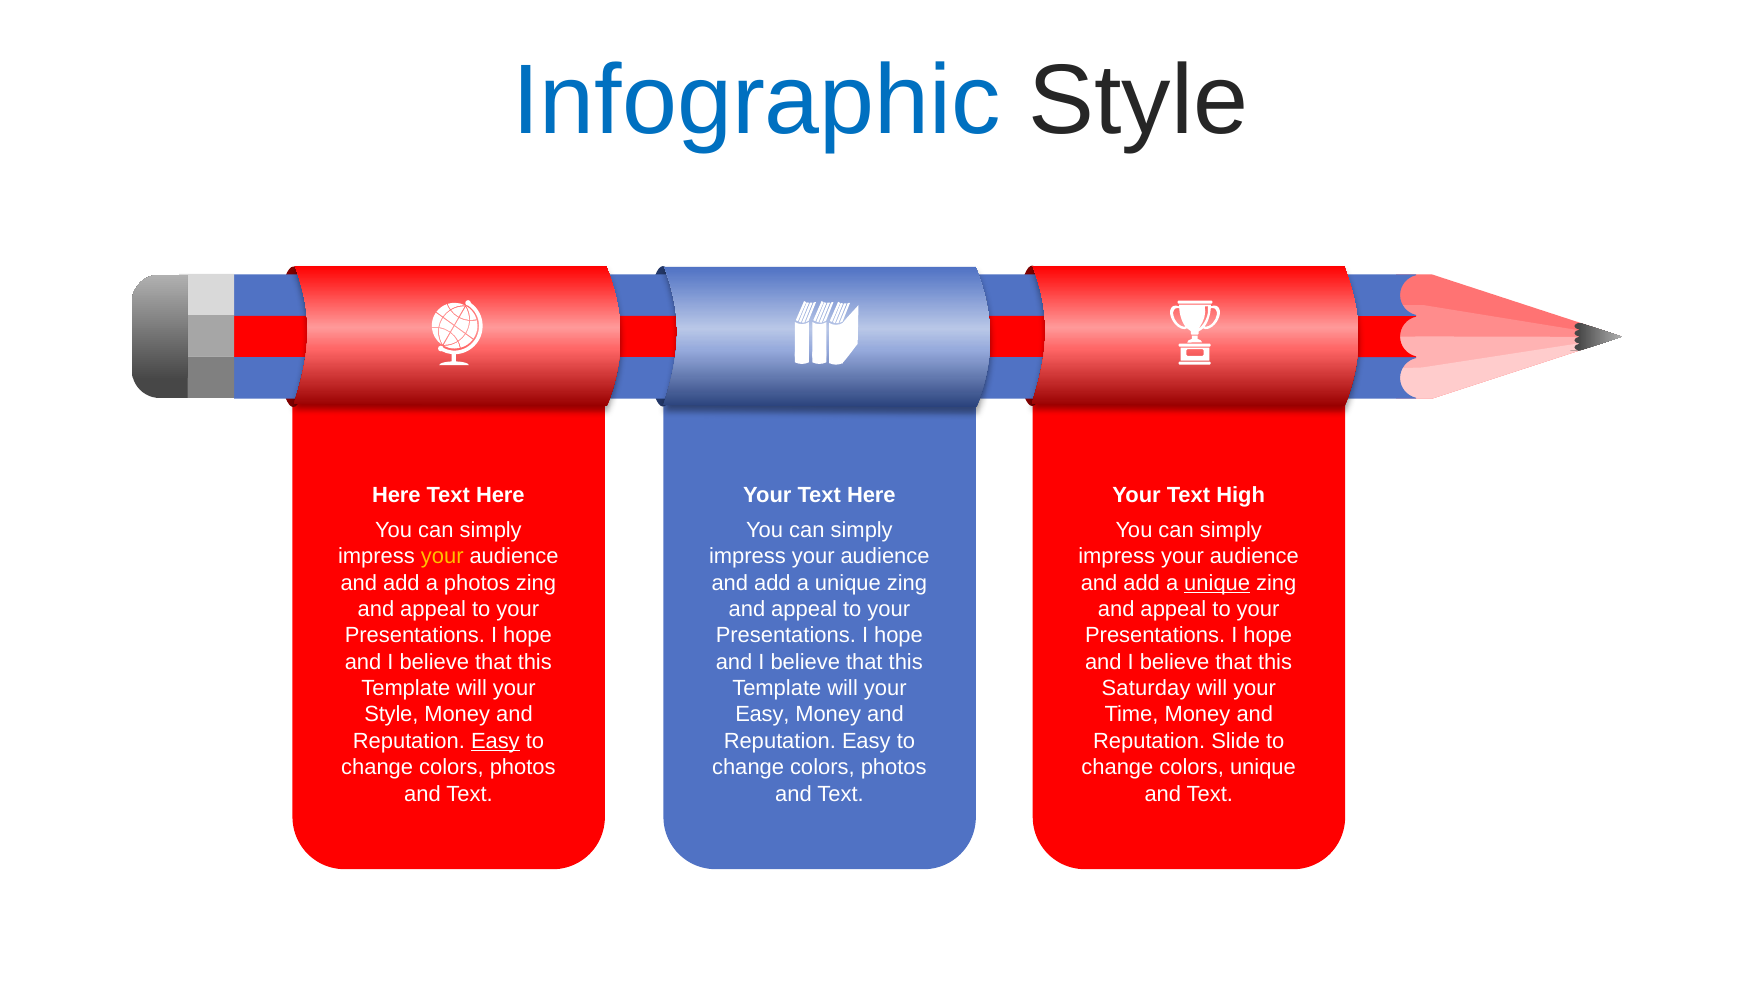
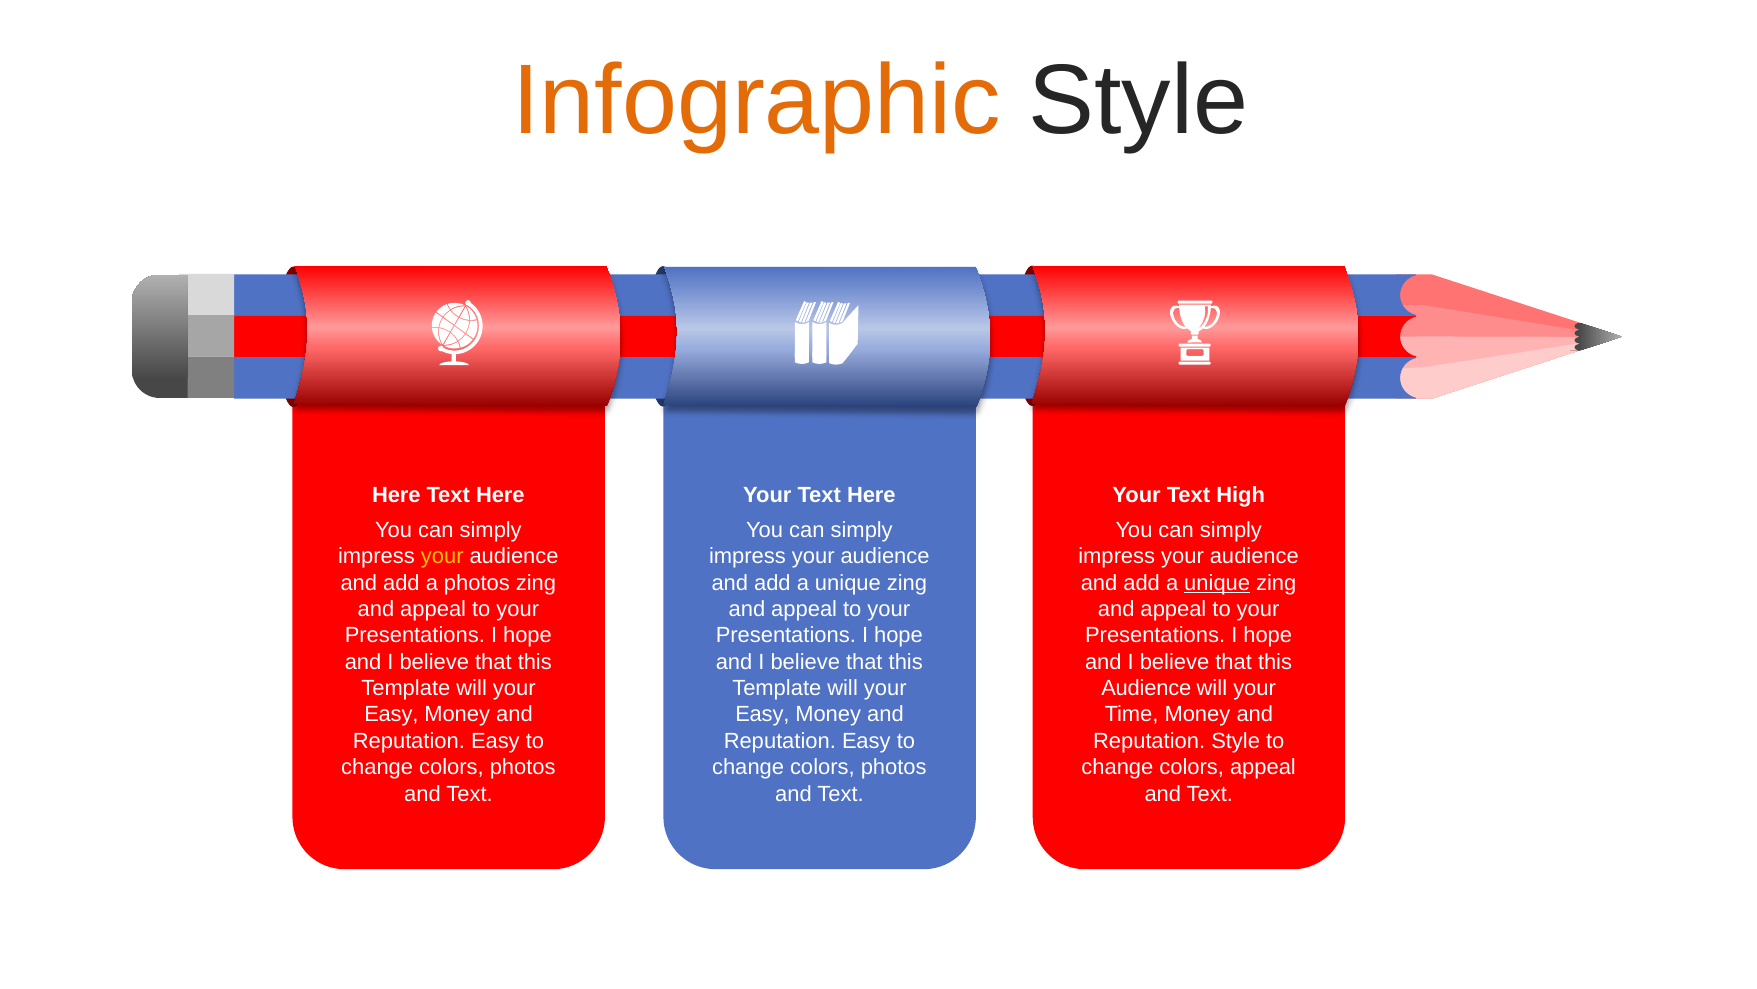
Infographic colour: blue -> orange
Saturday at (1146, 688): Saturday -> Audience
Style at (391, 714): Style -> Easy
Easy at (495, 741) underline: present -> none
Reputation Slide: Slide -> Style
colors unique: unique -> appeal
